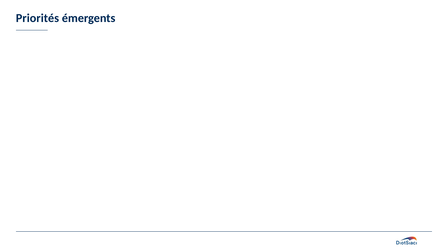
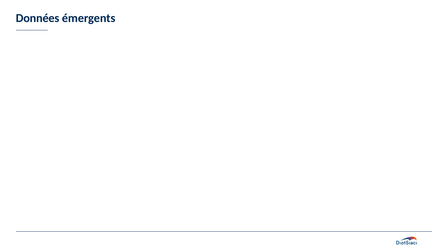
Priorités: Priorités -> Données
